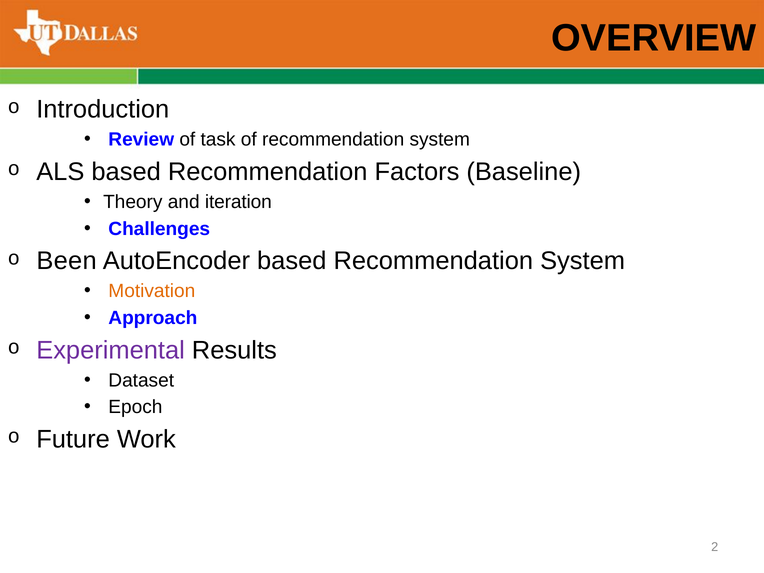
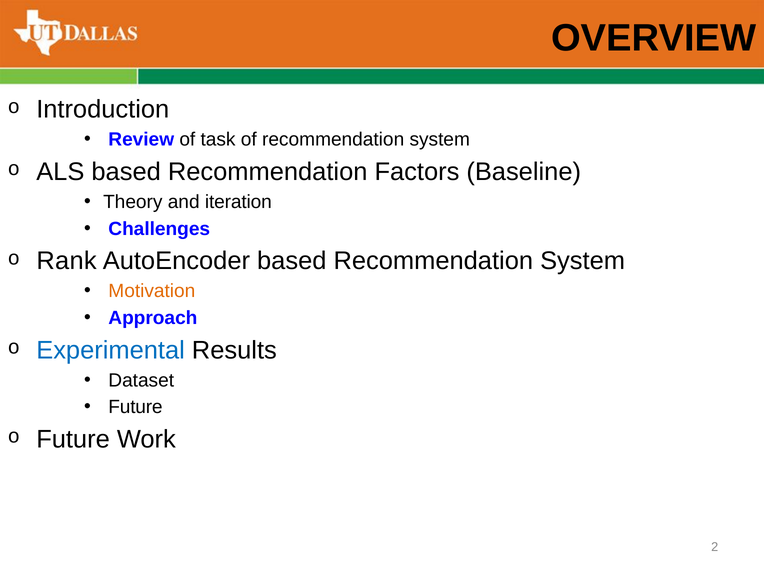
Been: Been -> Rank
Experimental colour: purple -> blue
Epoch at (135, 407): Epoch -> Future
